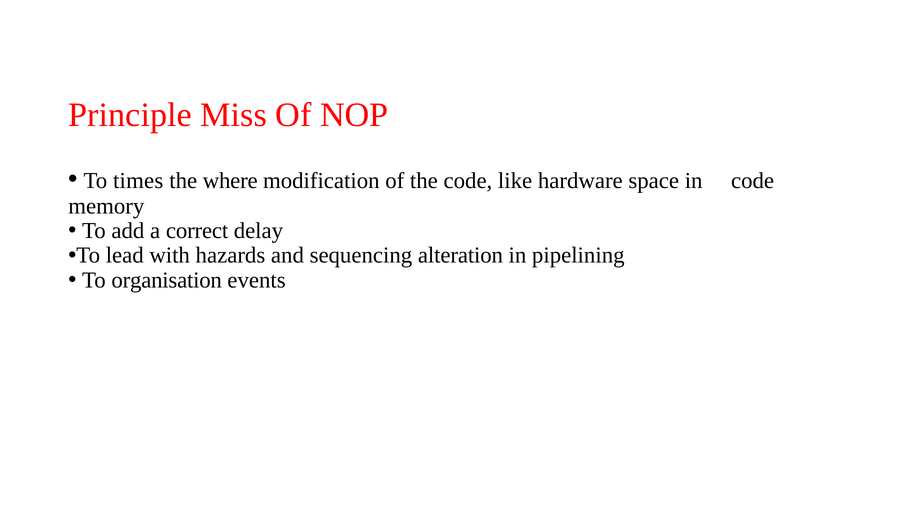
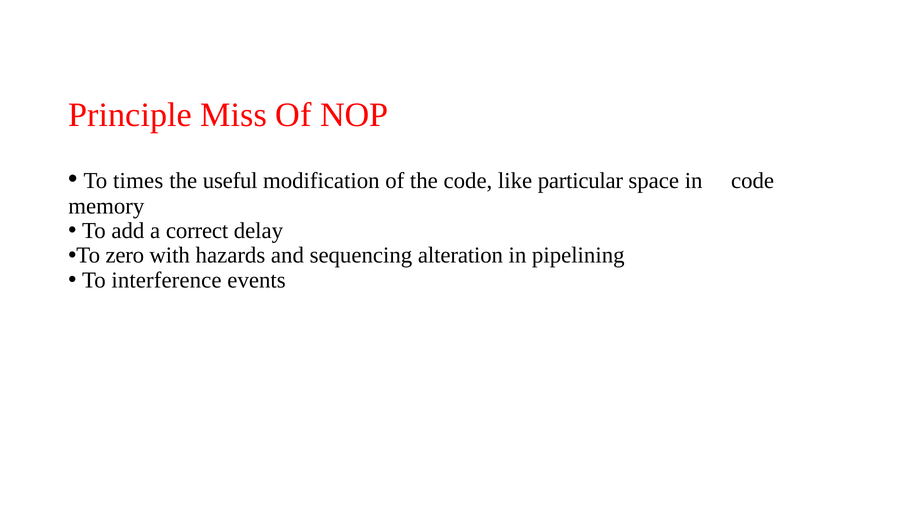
where: where -> useful
hardware: hardware -> particular
lead: lead -> zero
organisation: organisation -> interference
